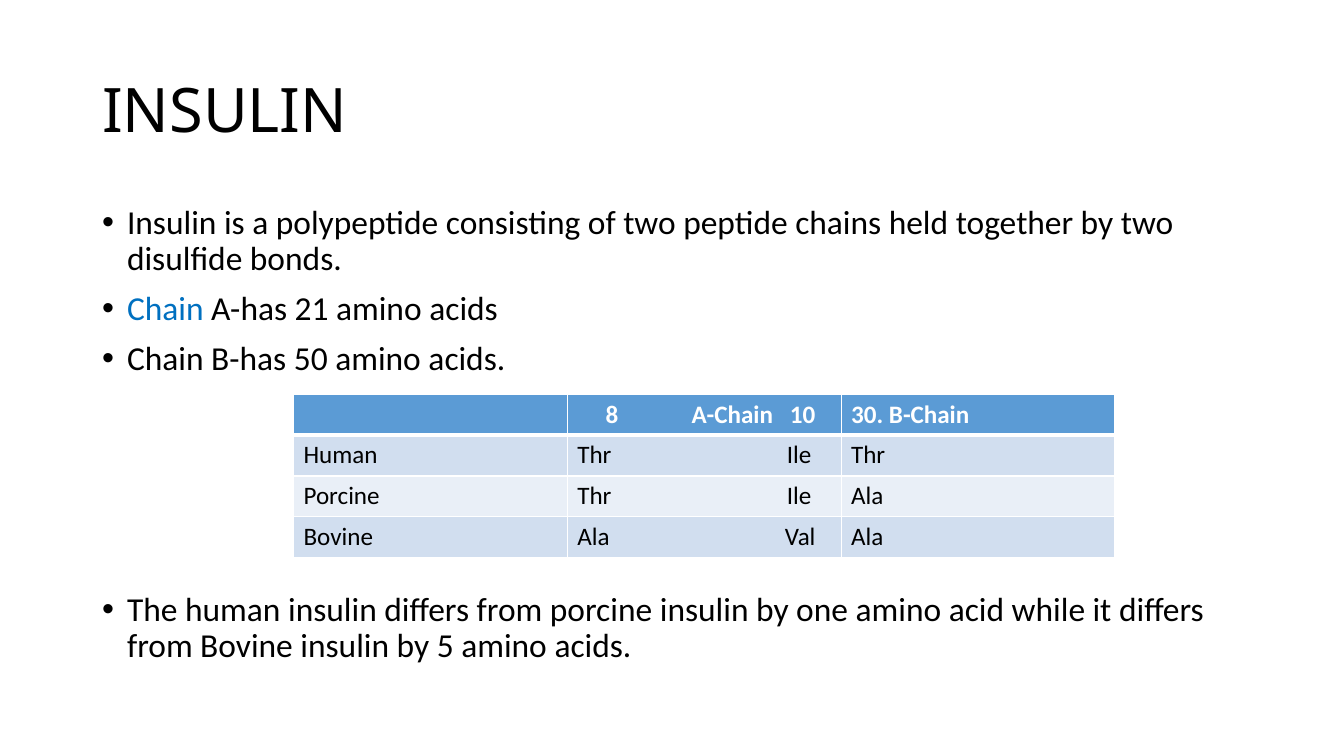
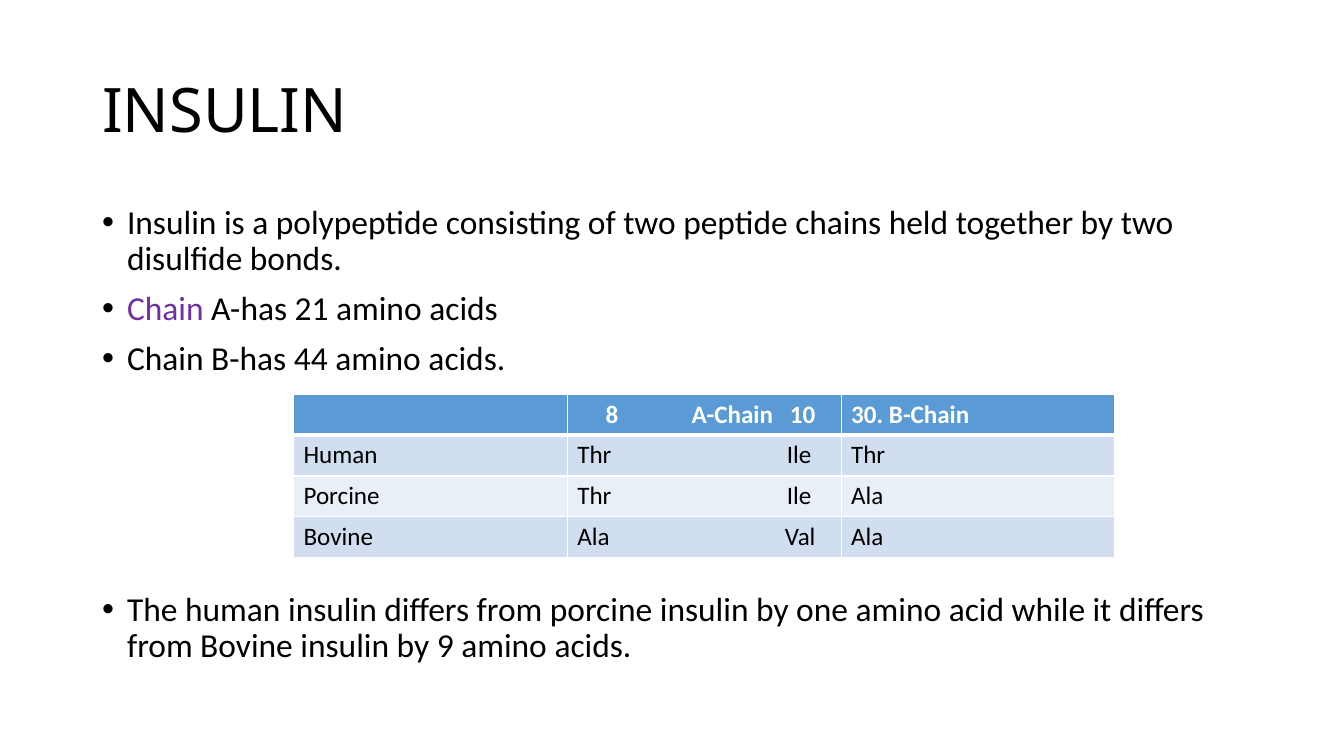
Chain at (165, 309) colour: blue -> purple
50: 50 -> 44
5: 5 -> 9
